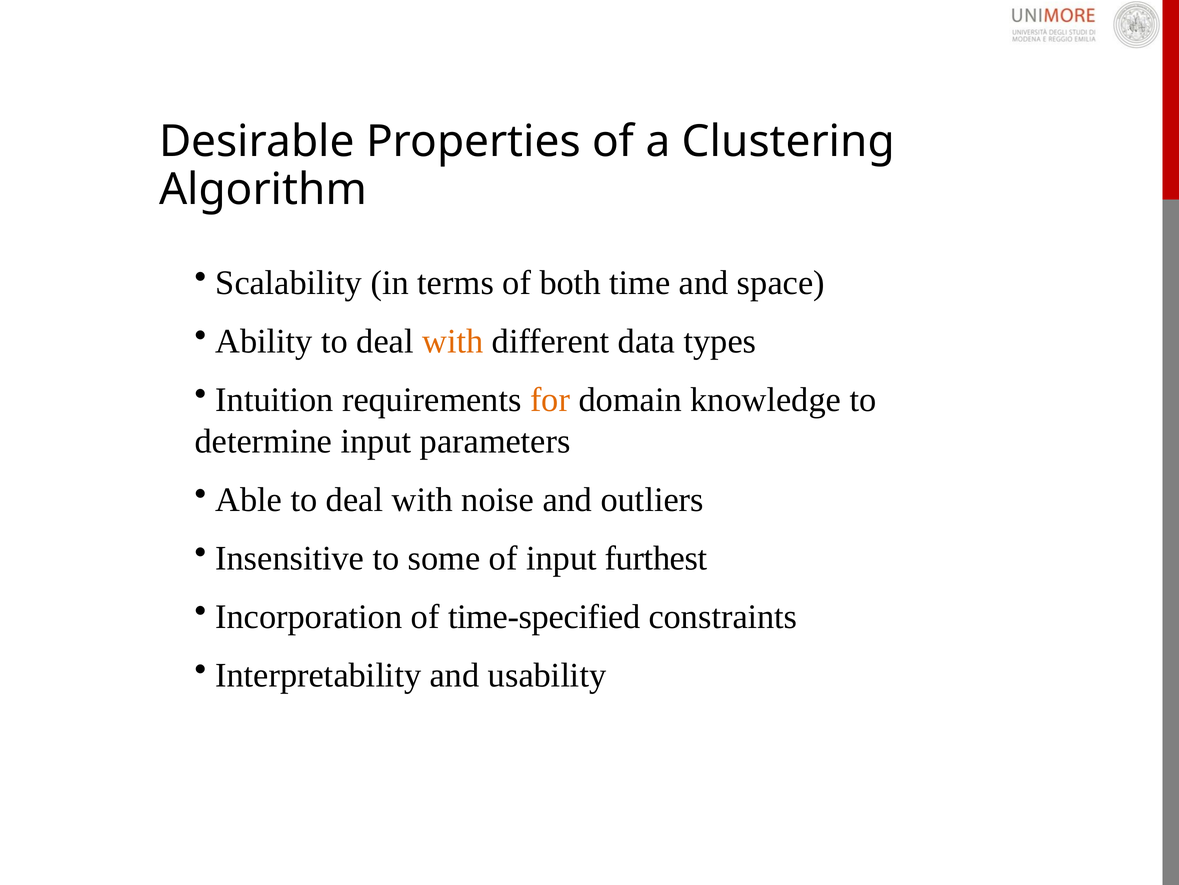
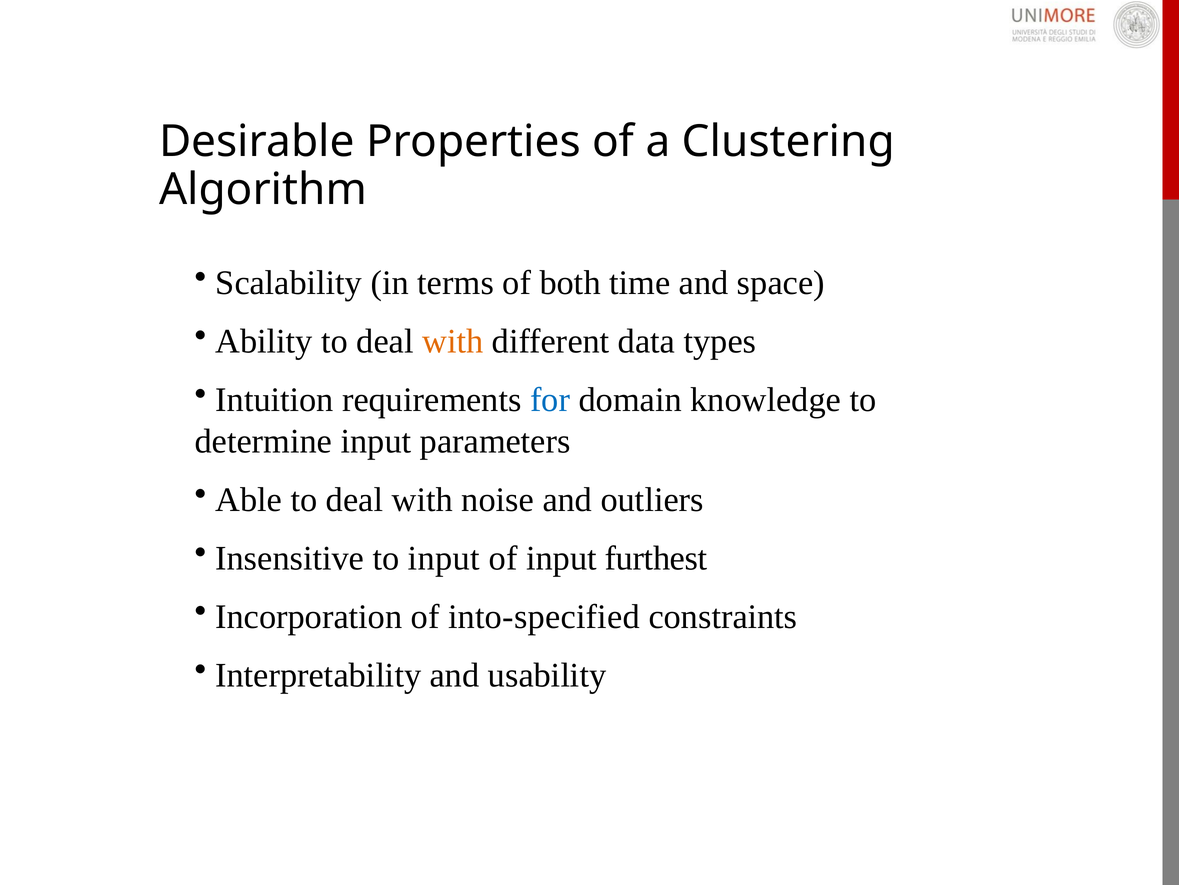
for colour: orange -> blue
to some: some -> input
time-specified: time-specified -> into-specified
